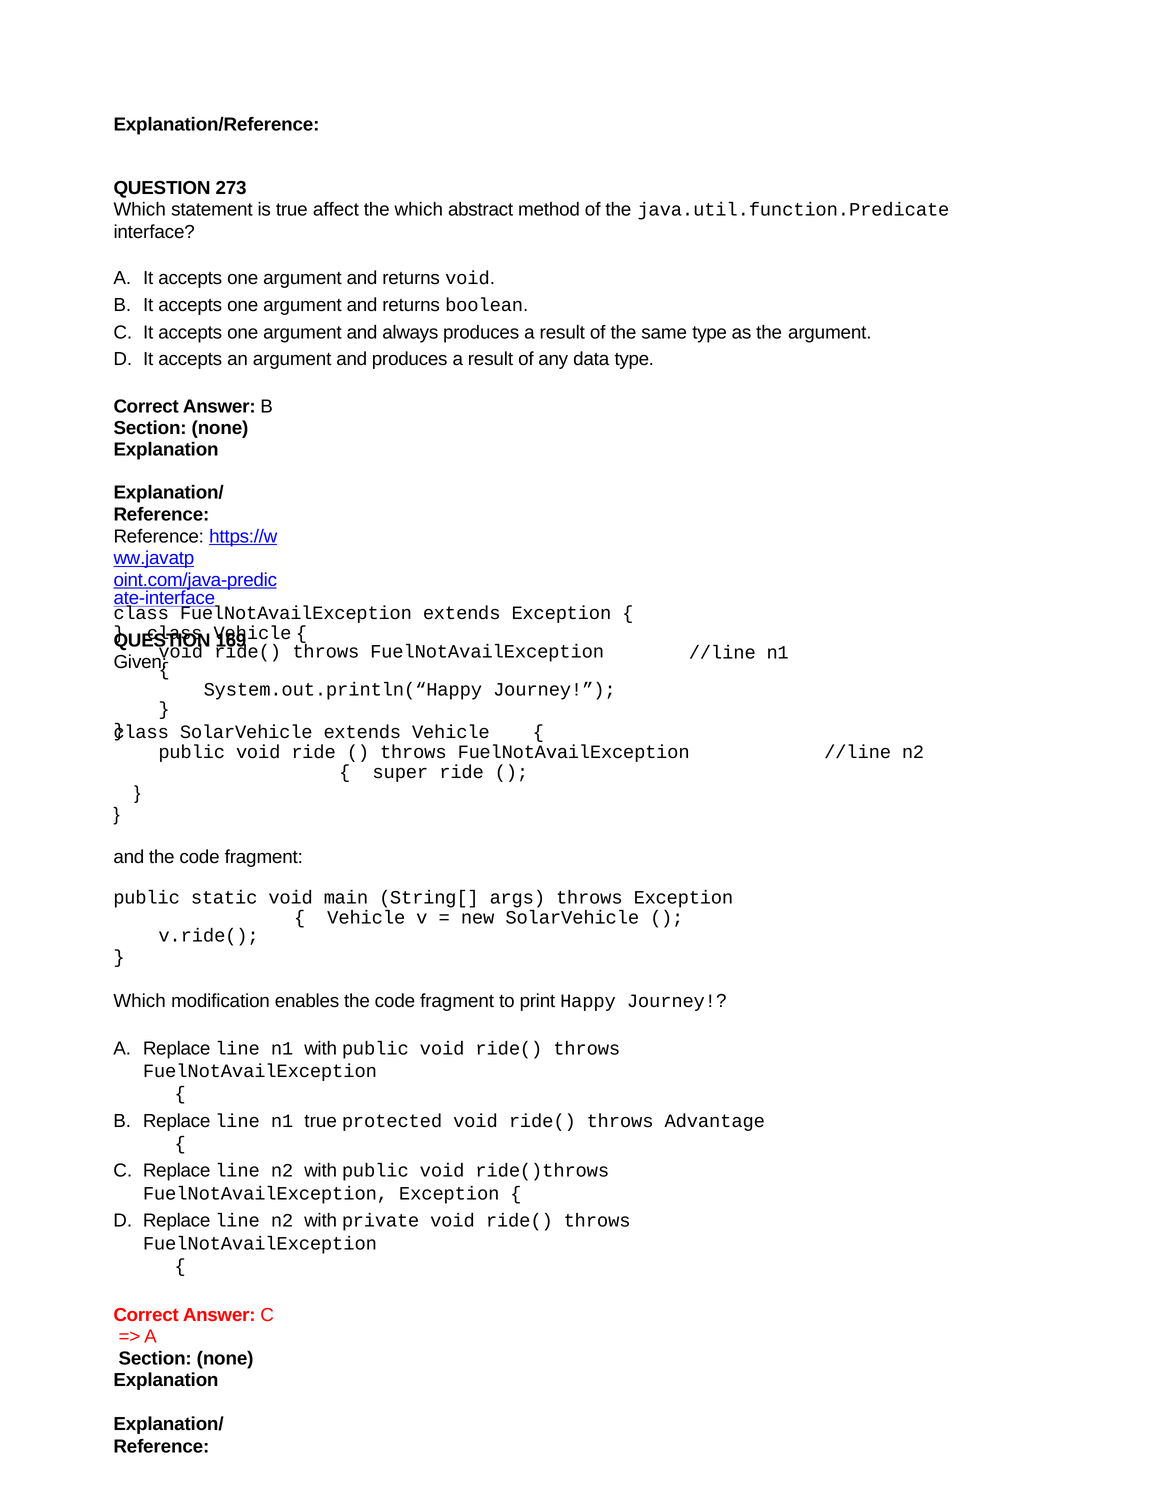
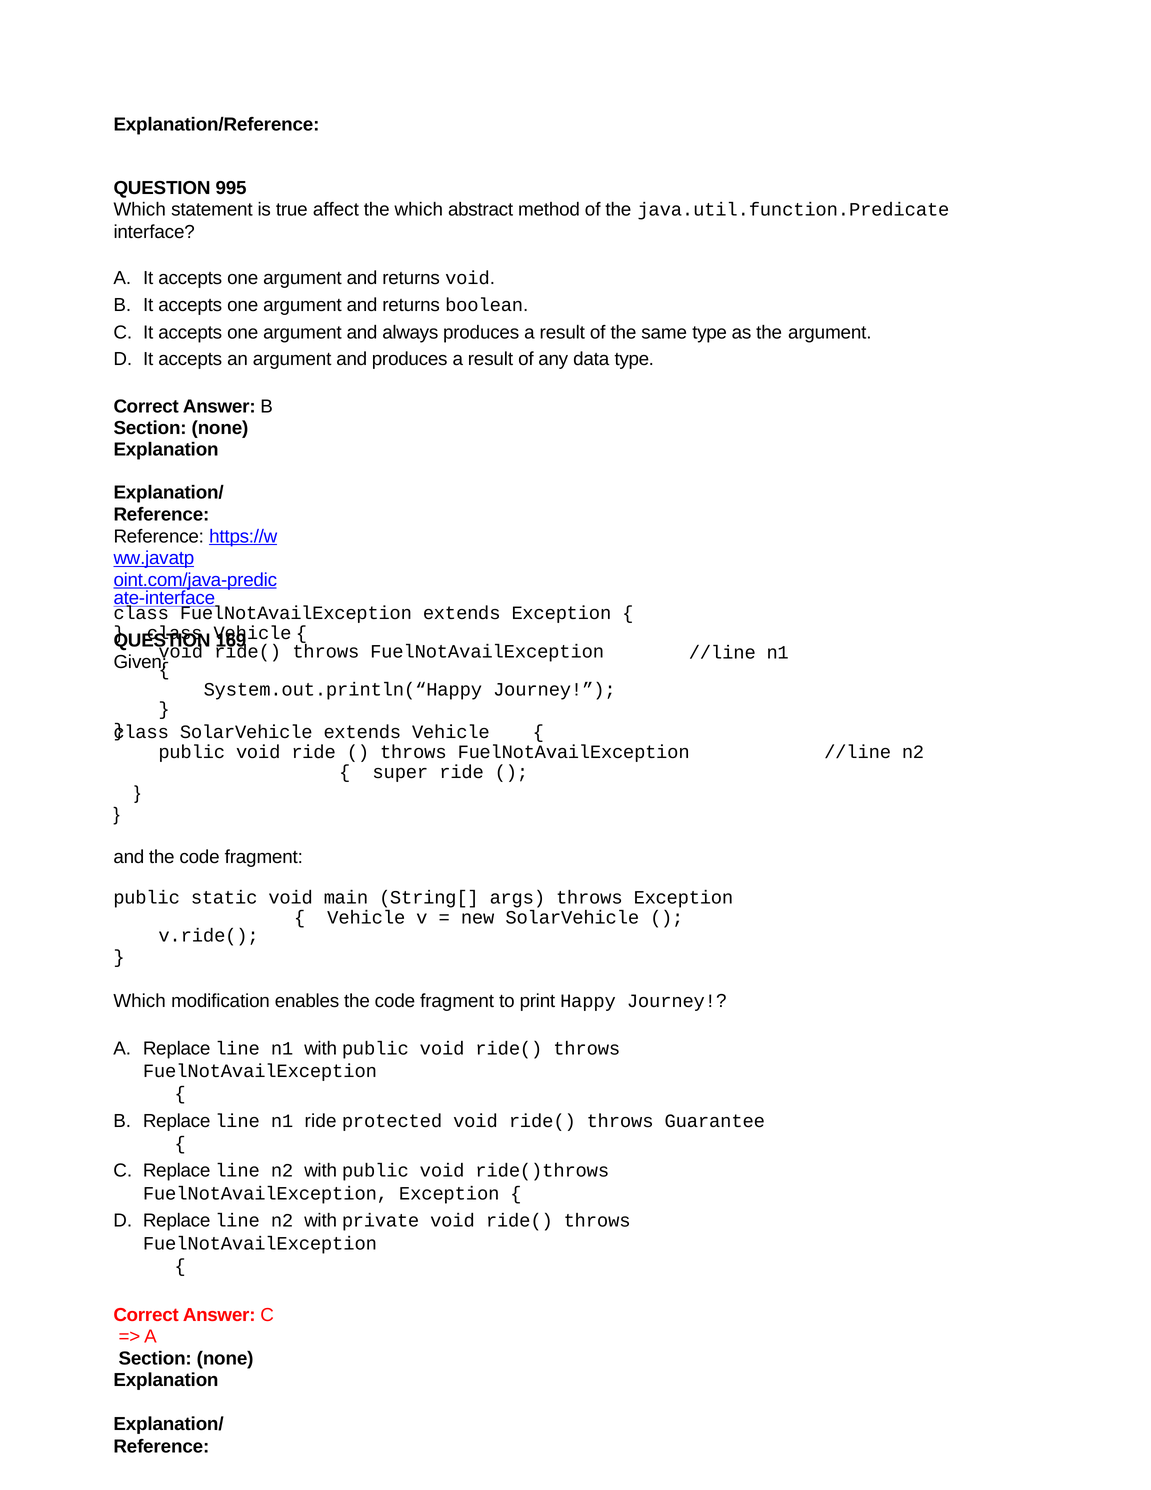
273: 273 -> 995
n1 true: true -> ride
Advantage: Advantage -> Guarantee
